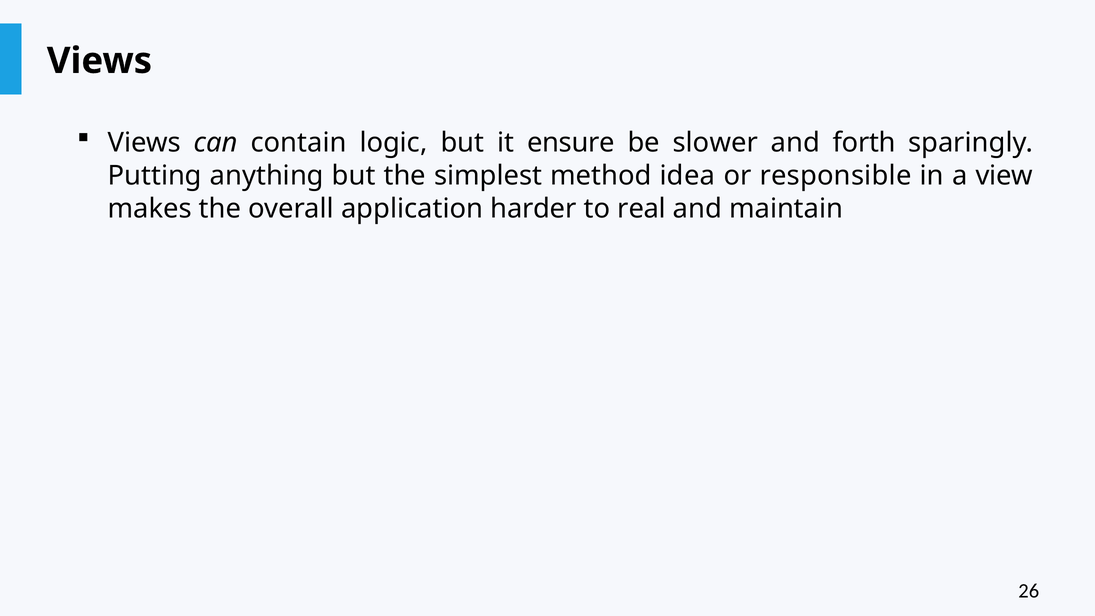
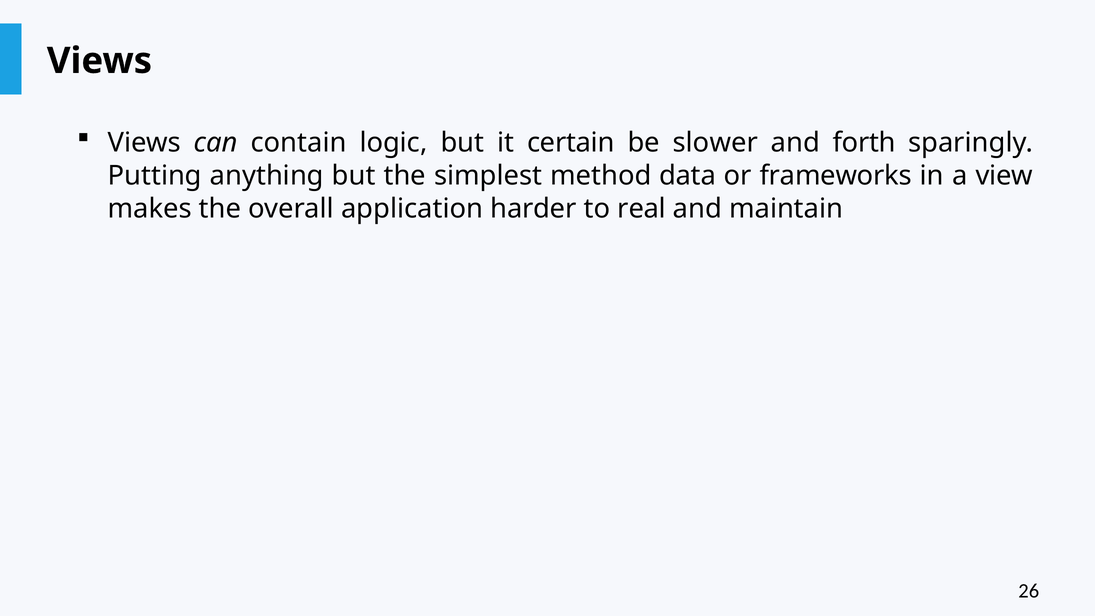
ensure: ensure -> certain
idea: idea -> data
responsible: responsible -> frameworks
